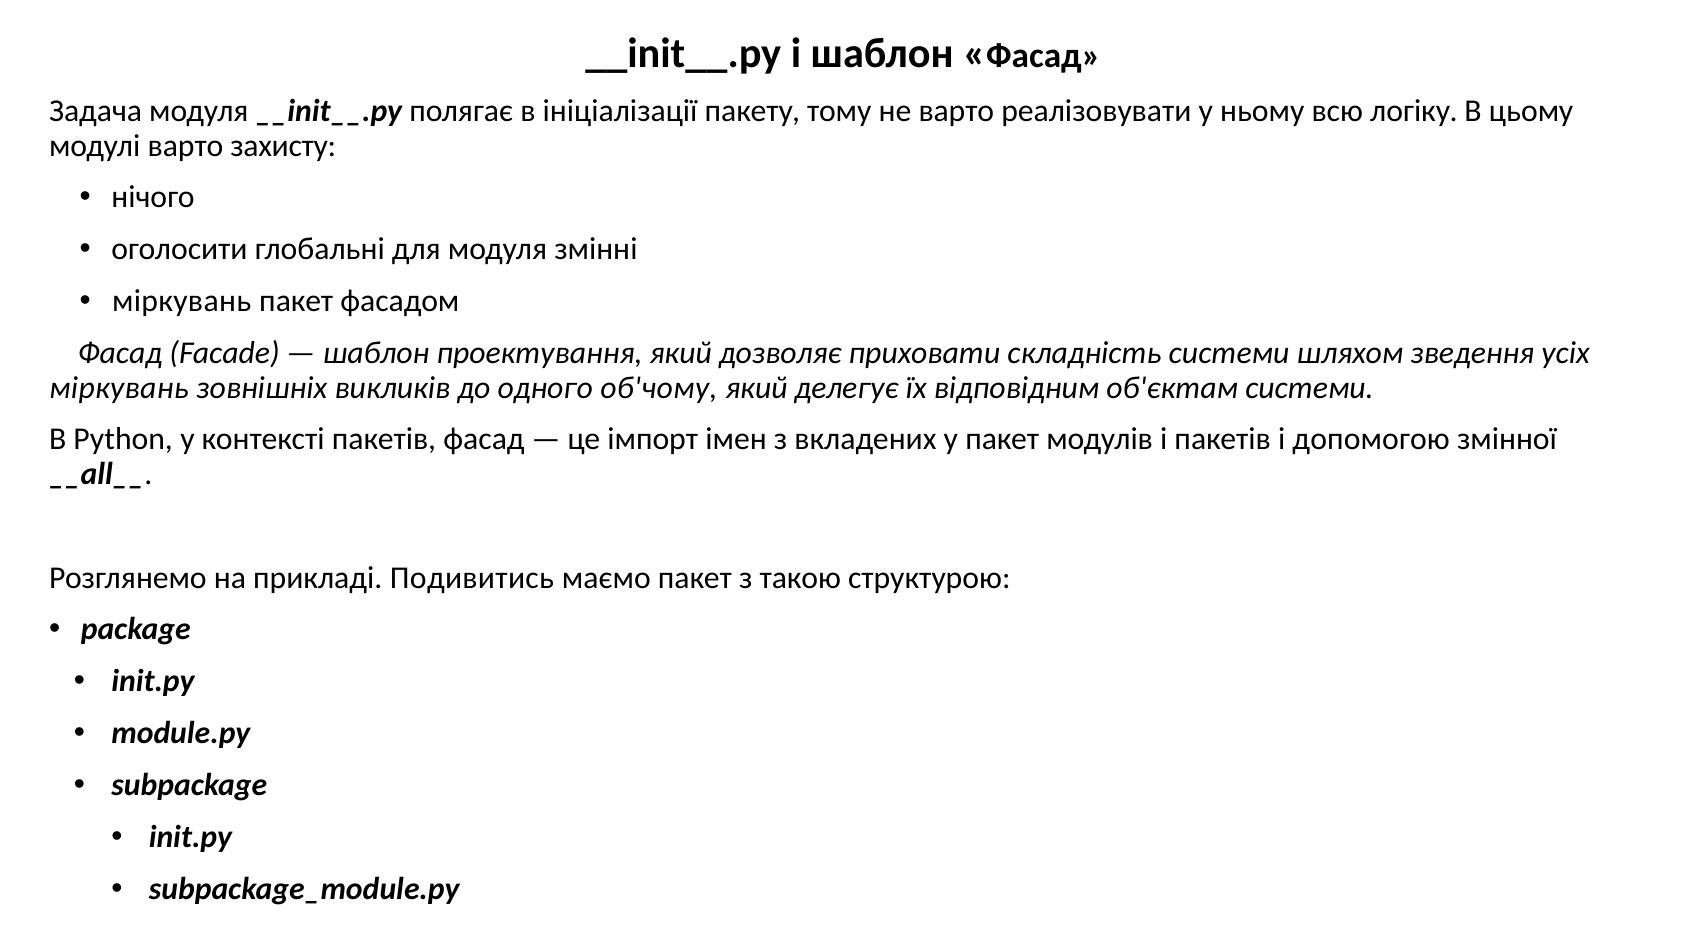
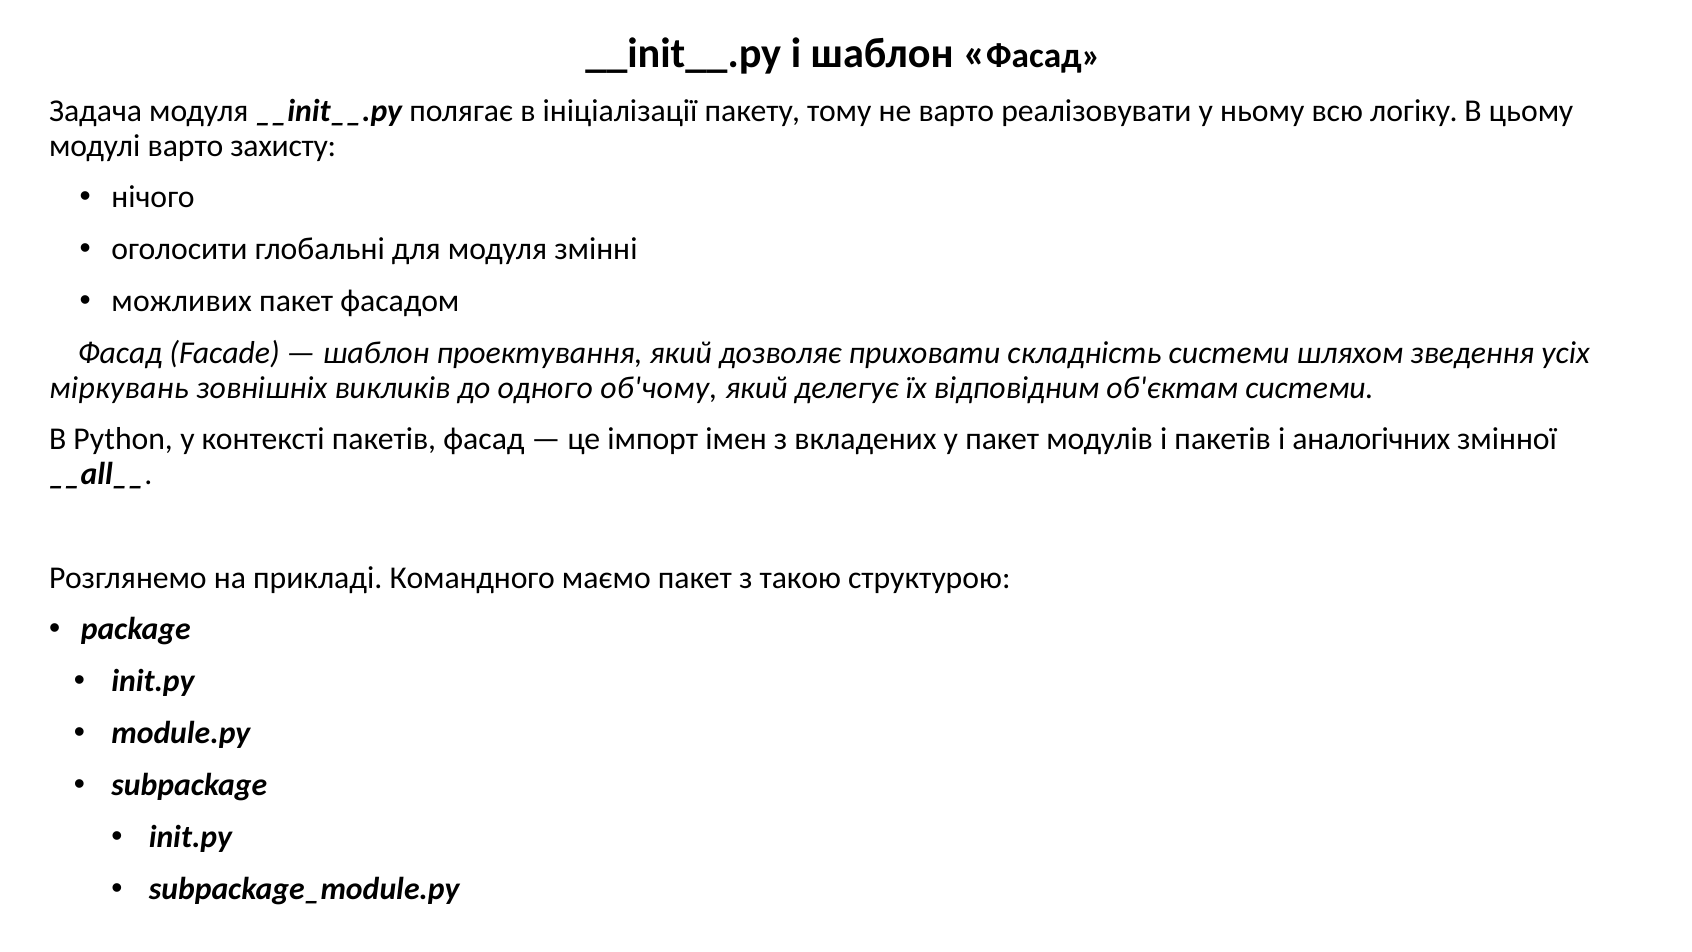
міркувань at (182, 301): міркувань -> можливих
допомогою: допомогою -> аналогічних
Подивитись: Подивитись -> Командного
